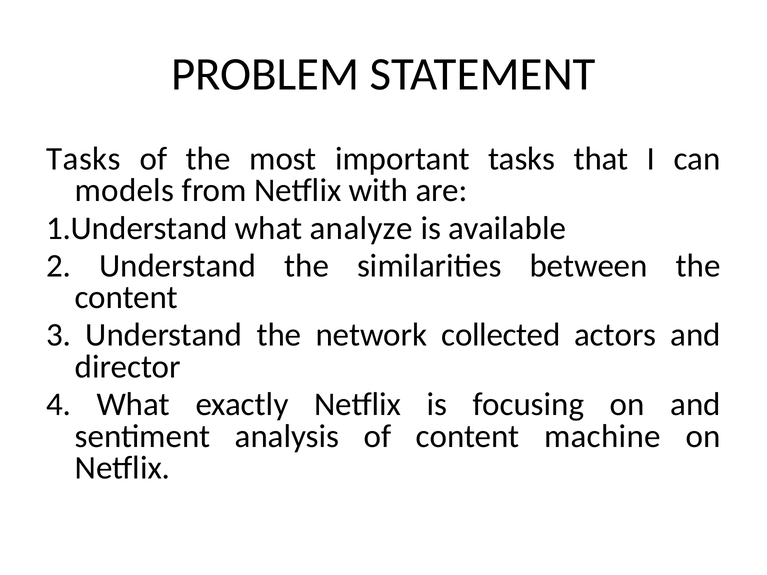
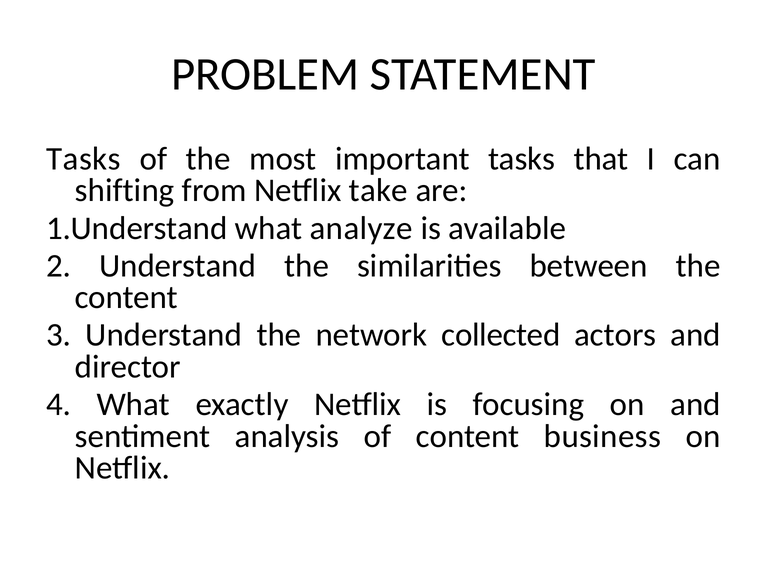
models: models -> shifting
with: with -> take
machine: machine -> business
